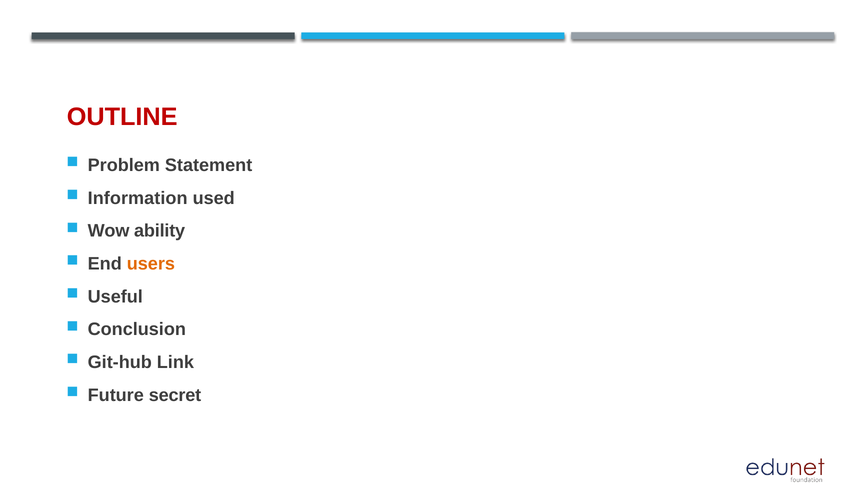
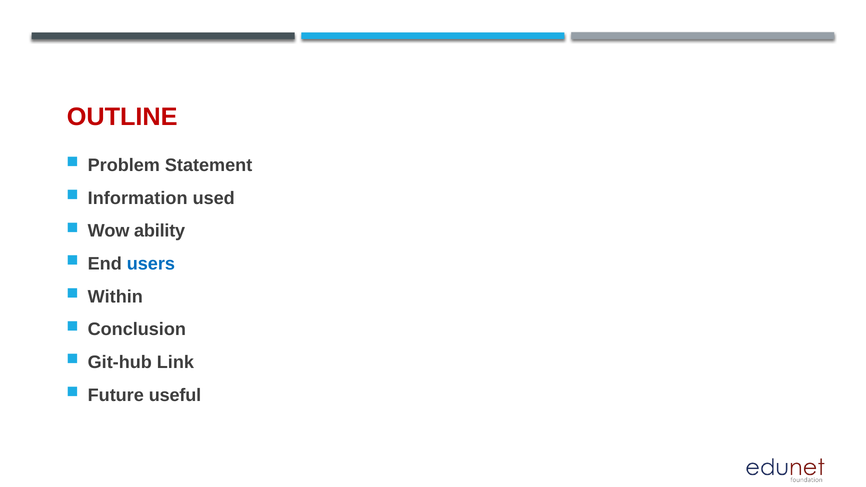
users colour: orange -> blue
Useful: Useful -> Within
secret: secret -> useful
